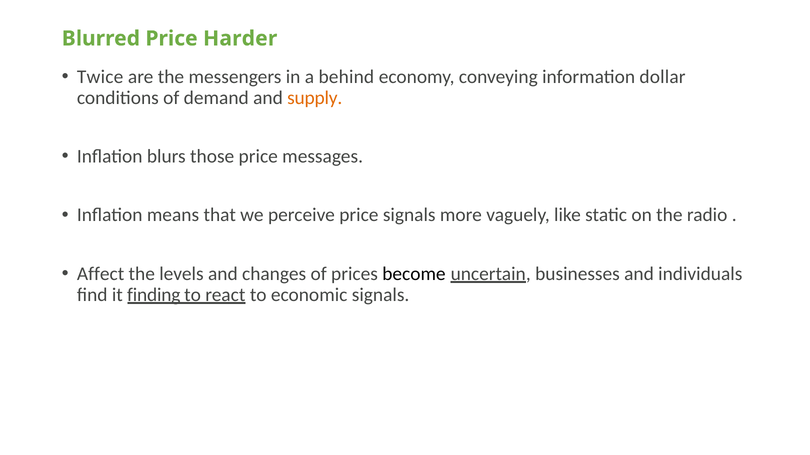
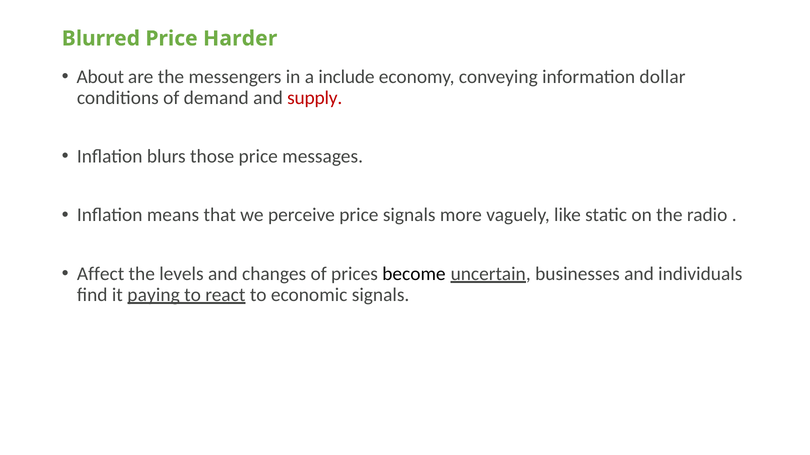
Twice: Twice -> About
behind: behind -> include
supply colour: orange -> red
finding: finding -> paying
